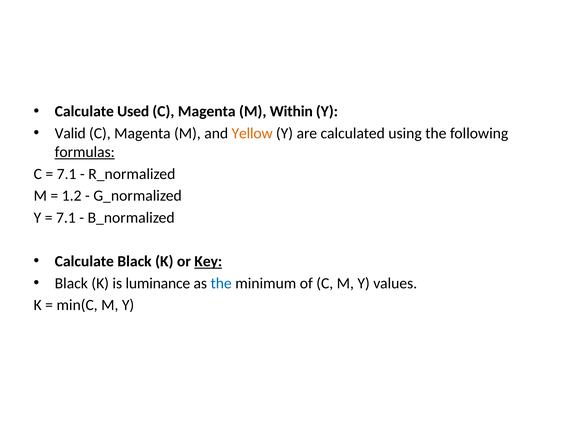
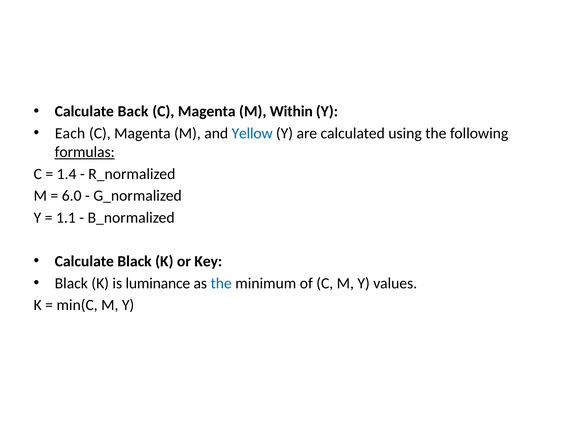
Used: Used -> Back
Valid: Valid -> Each
Yellow colour: orange -> blue
7.1 at (67, 174): 7.1 -> 1.4
1.2: 1.2 -> 6.0
7.1 at (66, 218): 7.1 -> 1.1
Key underline: present -> none
